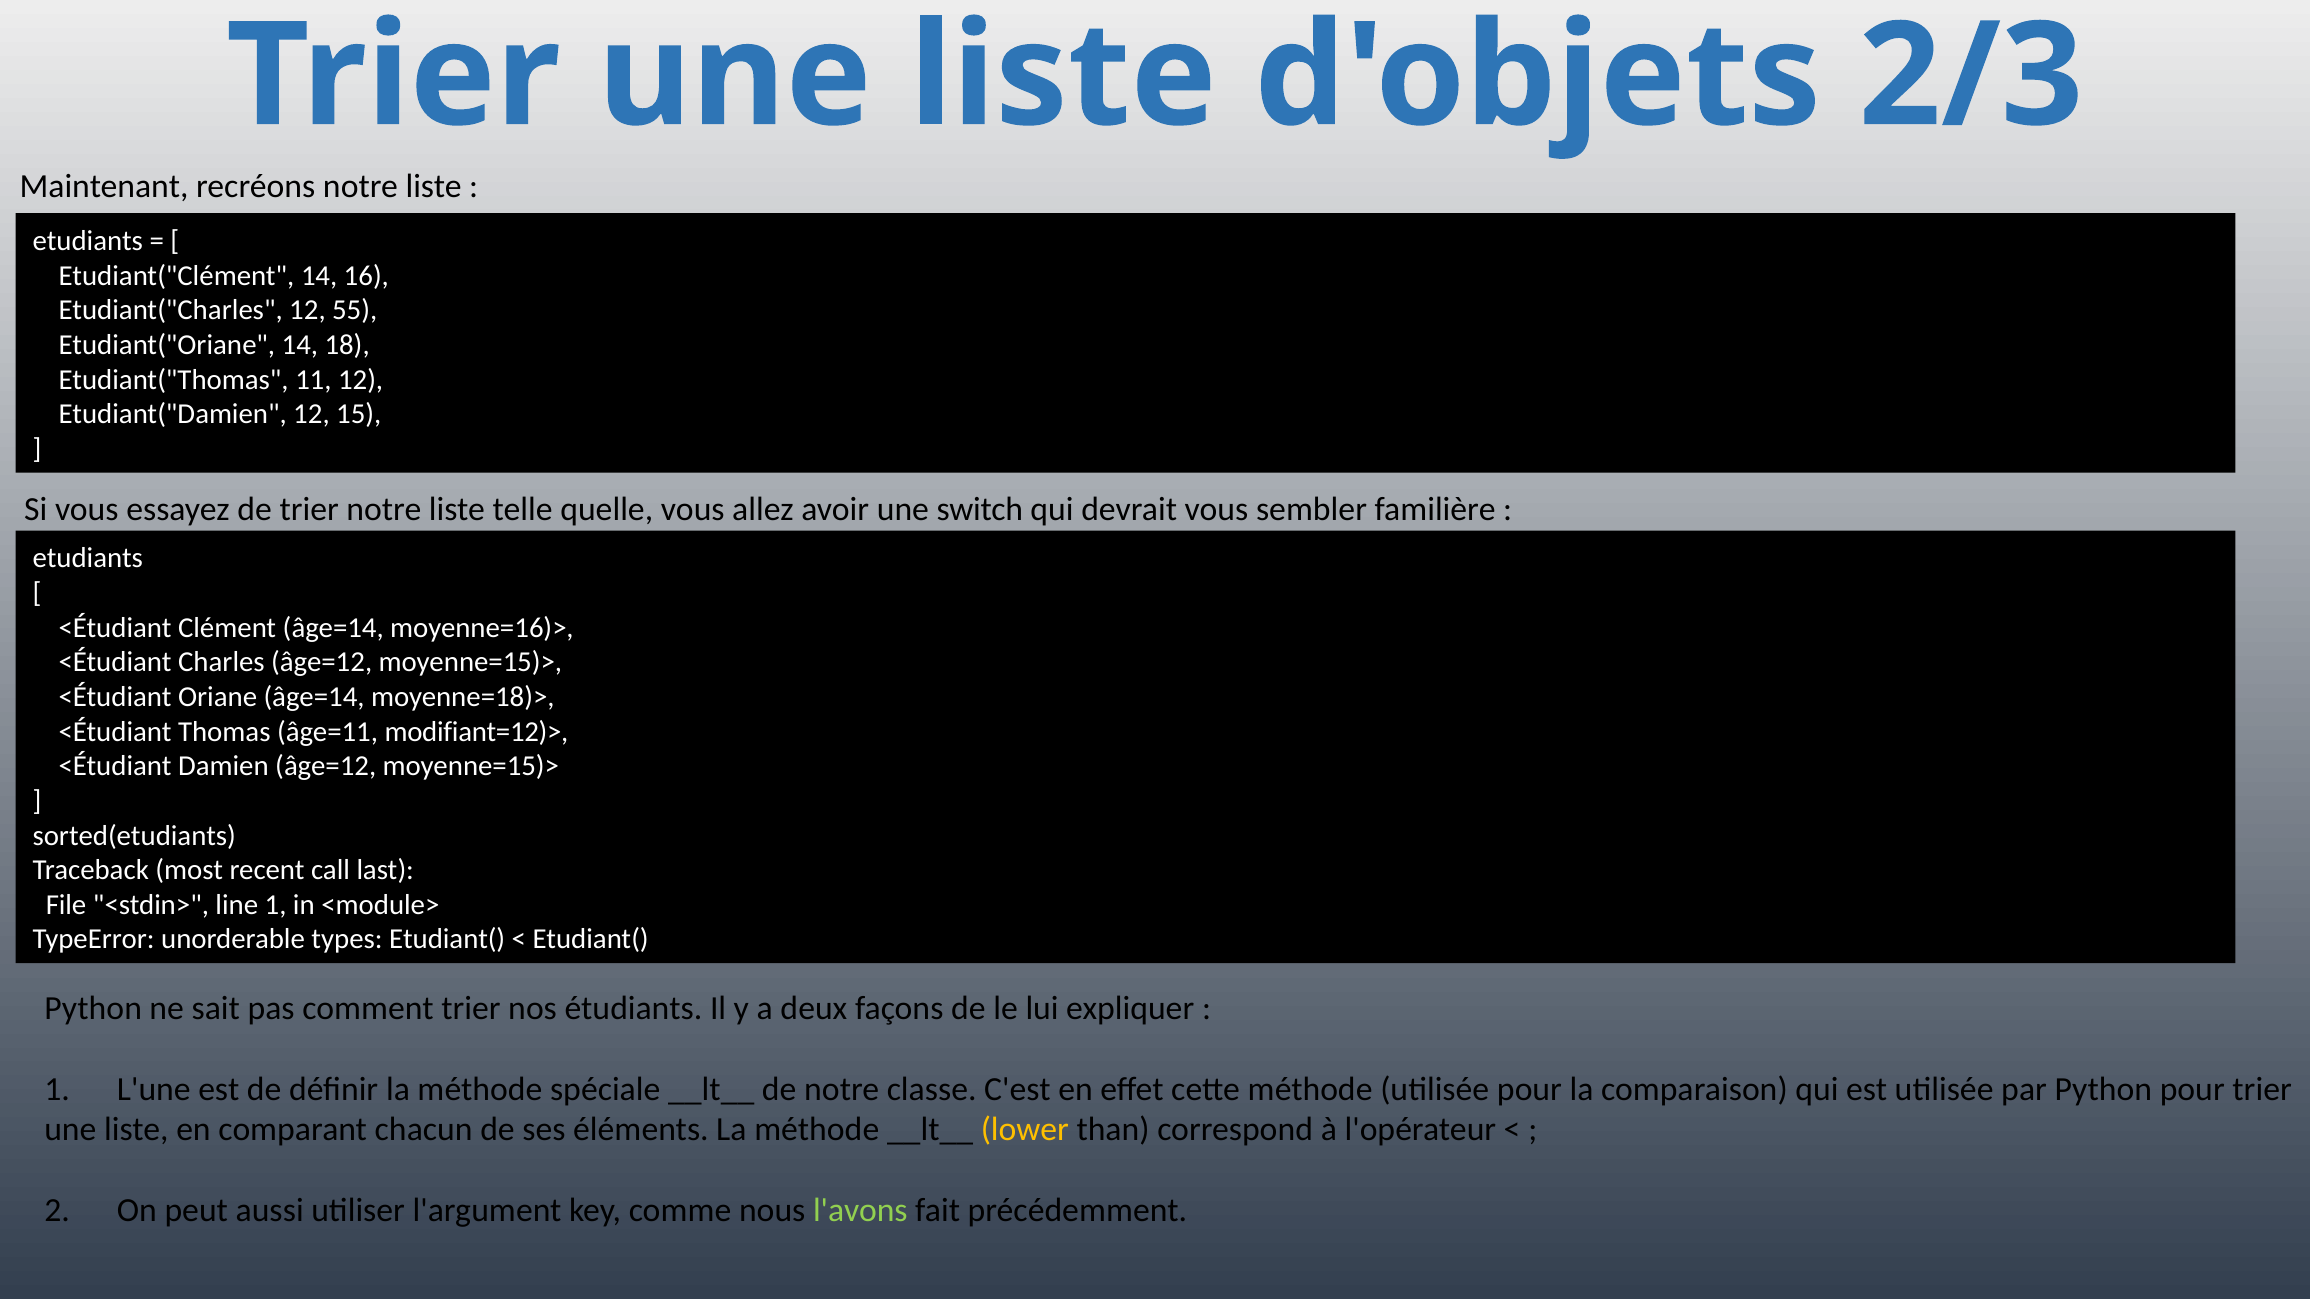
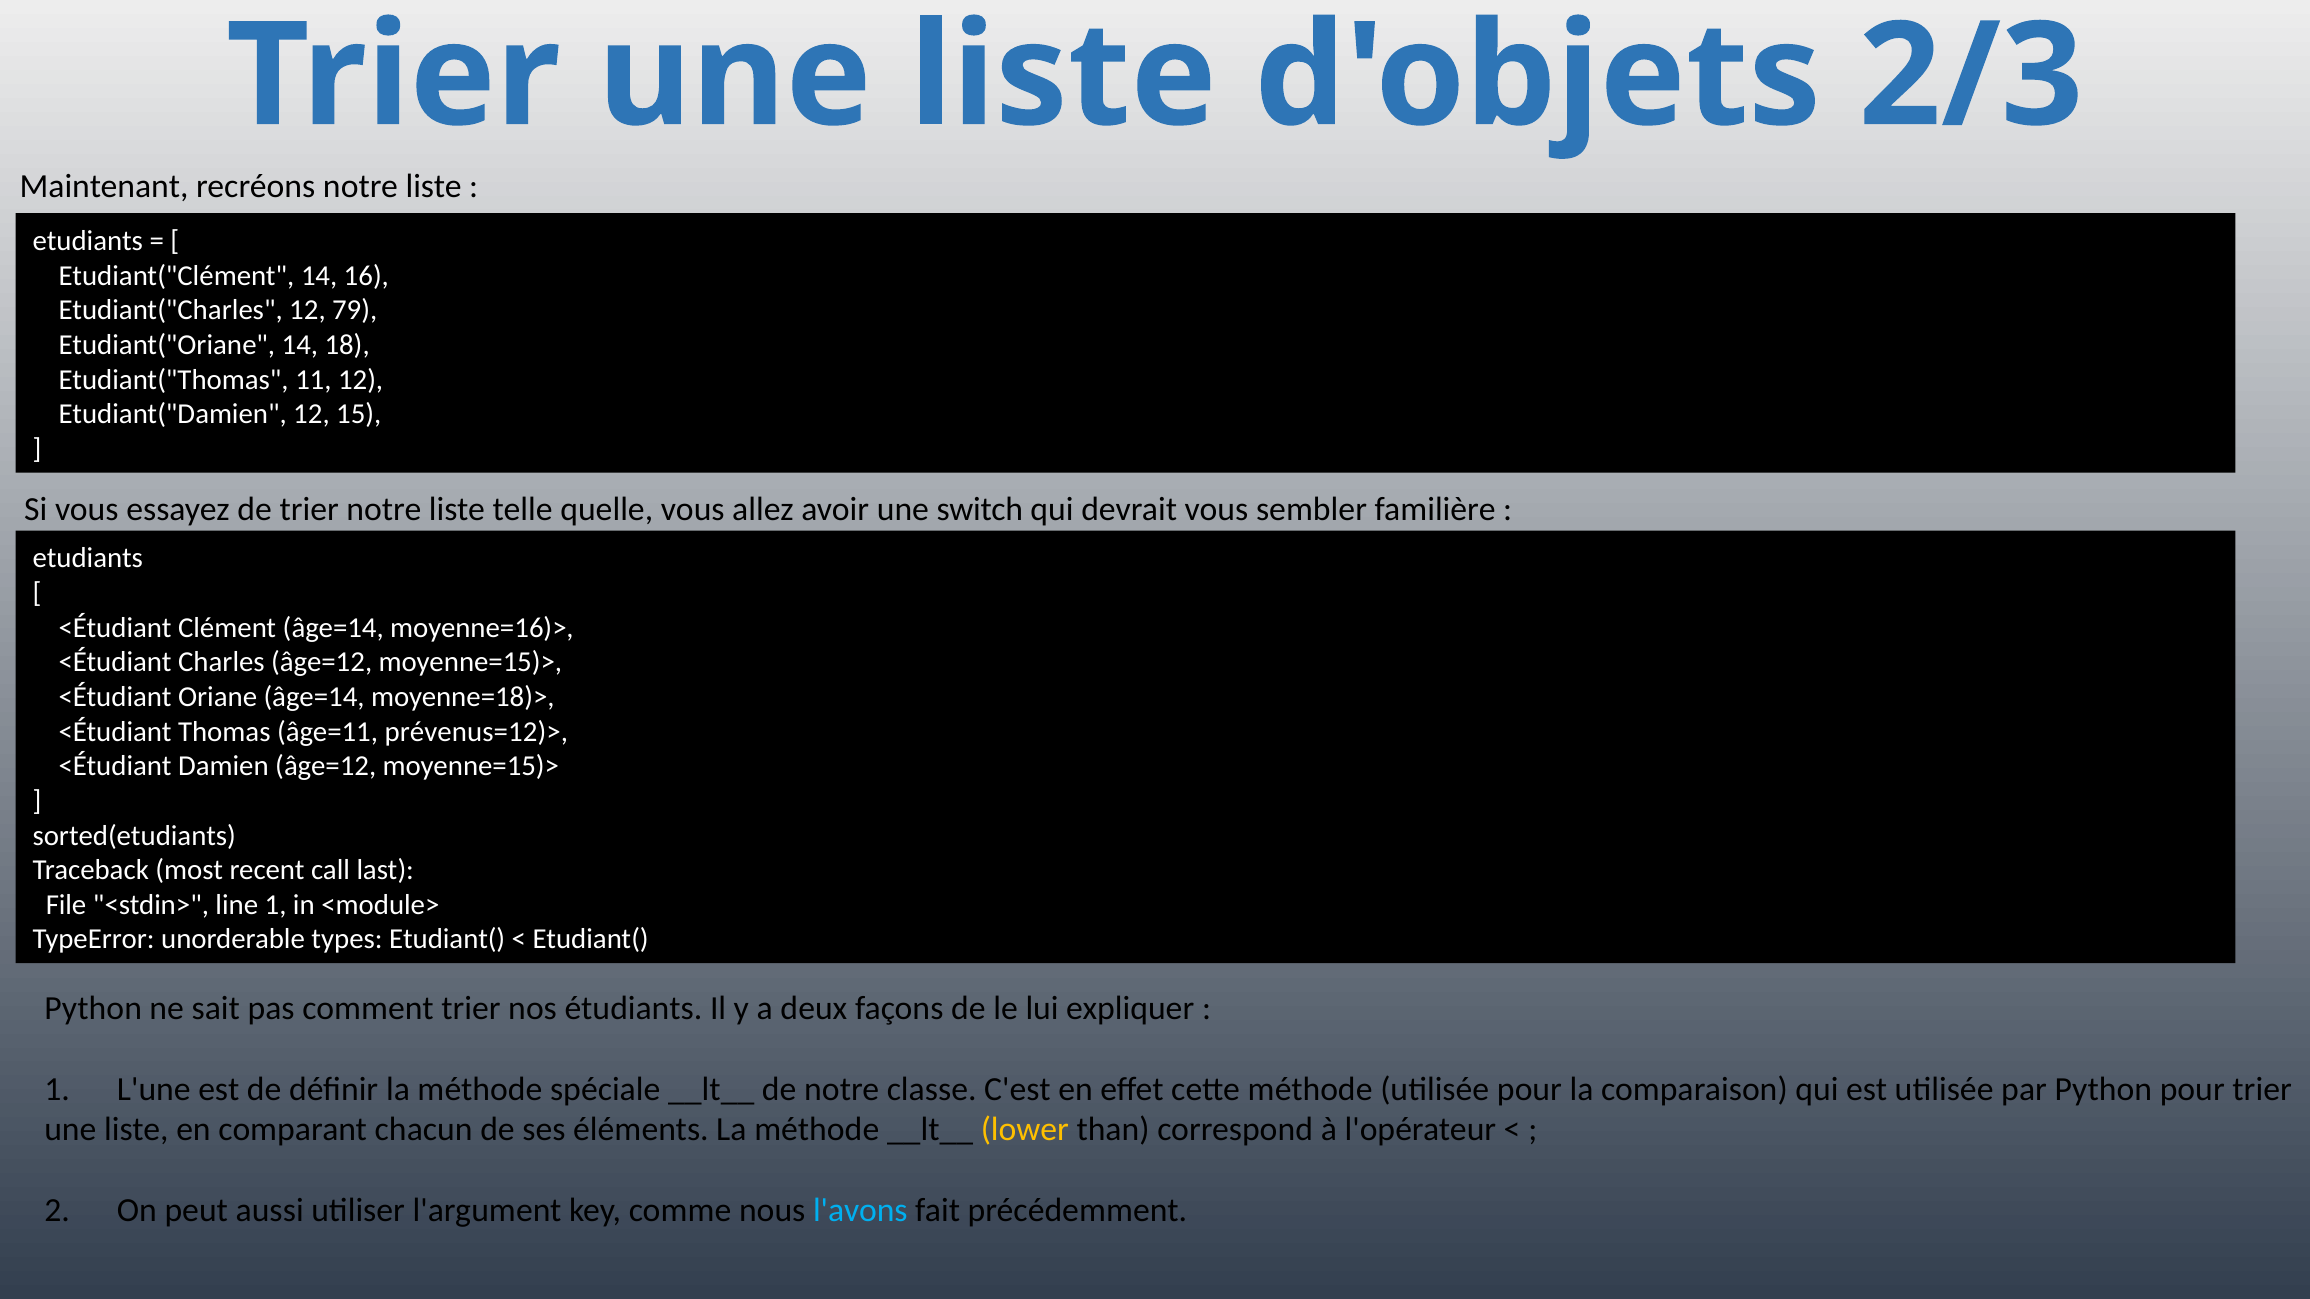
55: 55 -> 79
modifiant=12)>: modifiant=12)> -> prévenus=12)>
l'avons colour: light green -> light blue
